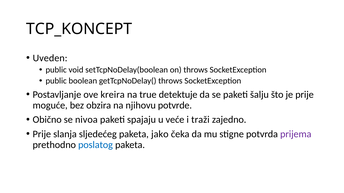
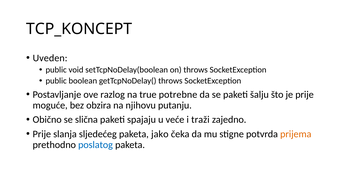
kreira: kreira -> razlog
detektuje: detektuje -> potrebne
potvrde: potvrde -> putanju
nivoa: nivoa -> slična
prijema colour: purple -> orange
